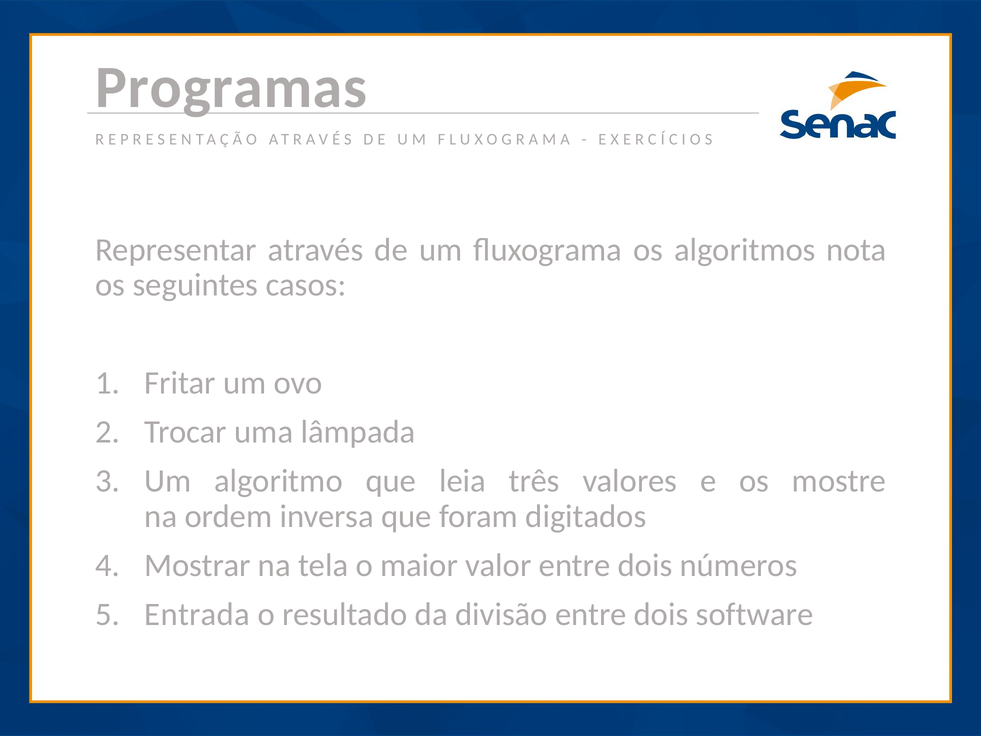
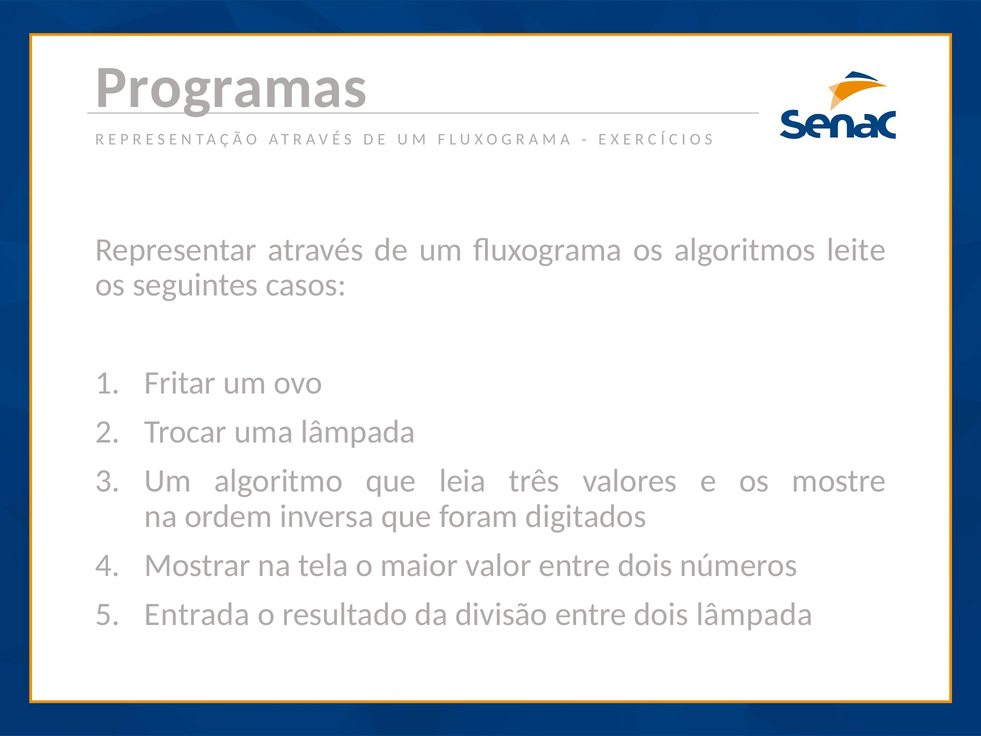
nota: nota -> leite
dois software: software -> lâmpada
